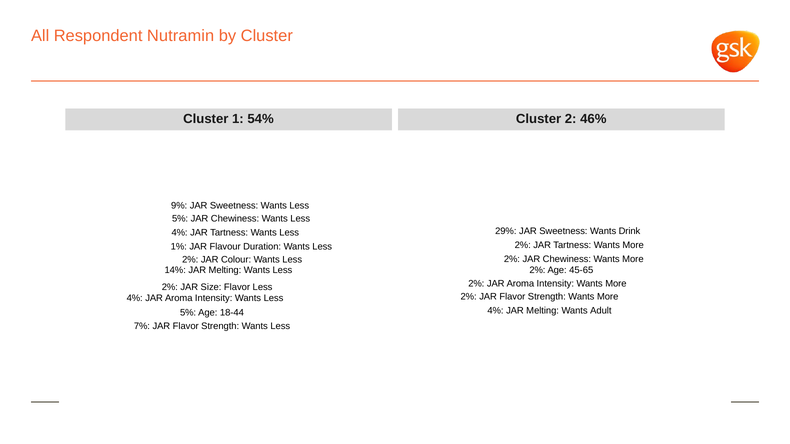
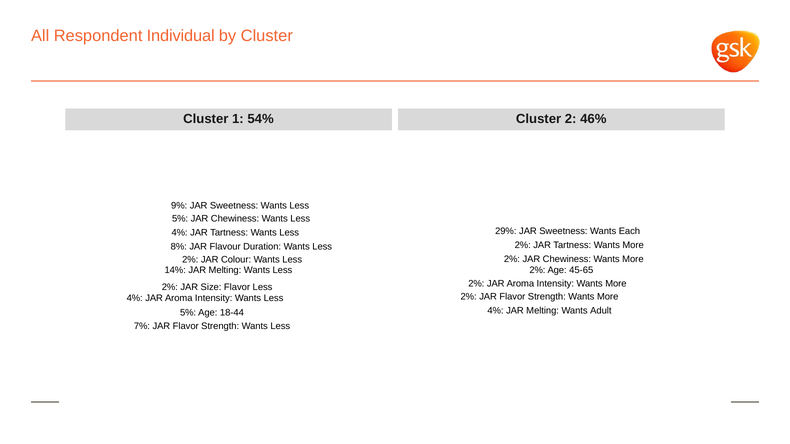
Nutramin: Nutramin -> Individual
Drink: Drink -> Each
1%: 1% -> 8%
